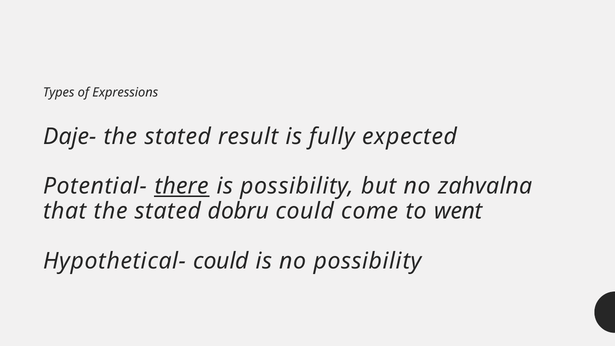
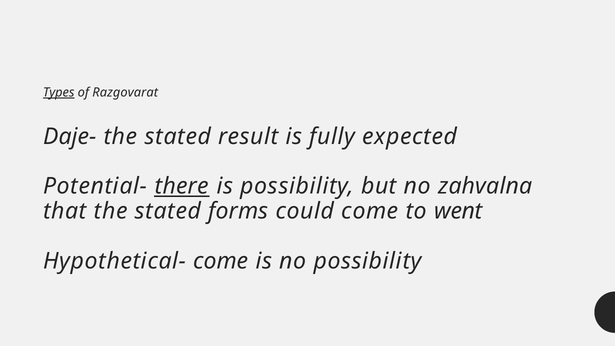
Types underline: none -> present
Expressions: Expressions -> Razgovarat
dobru: dobru -> forms
Hypothetical- could: could -> come
